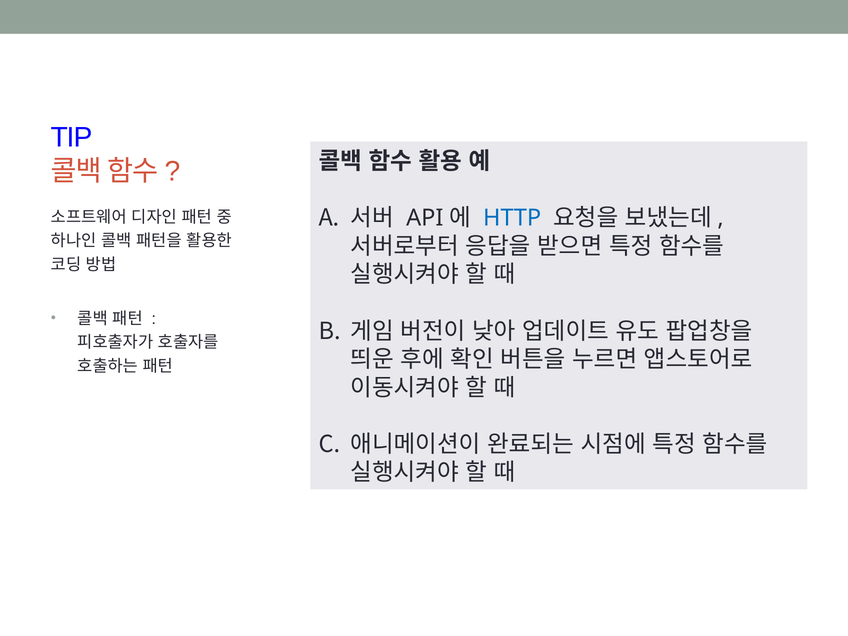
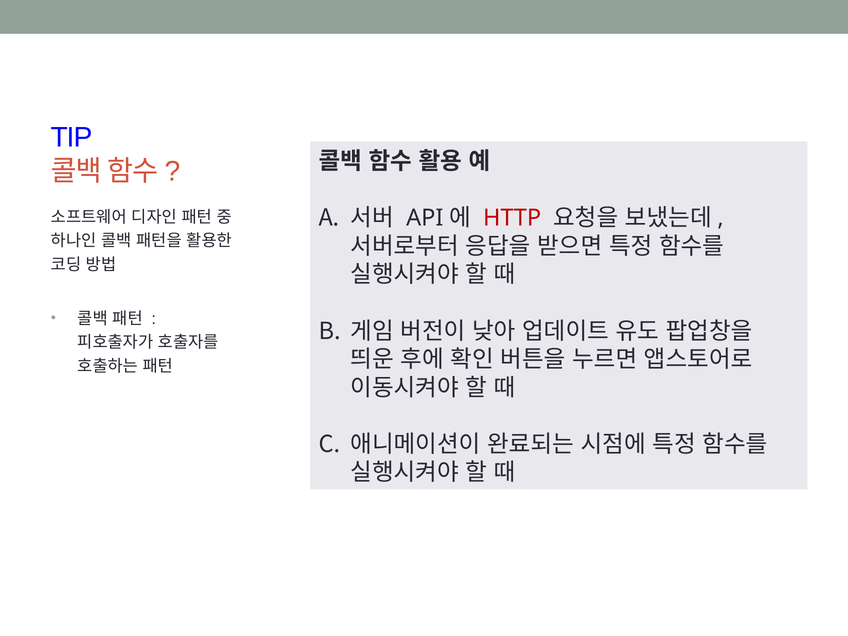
HTTP colour: blue -> red
